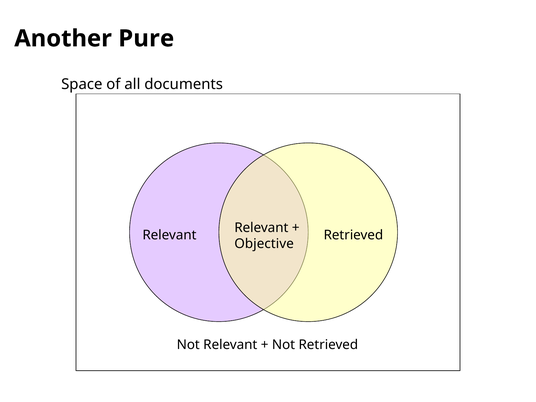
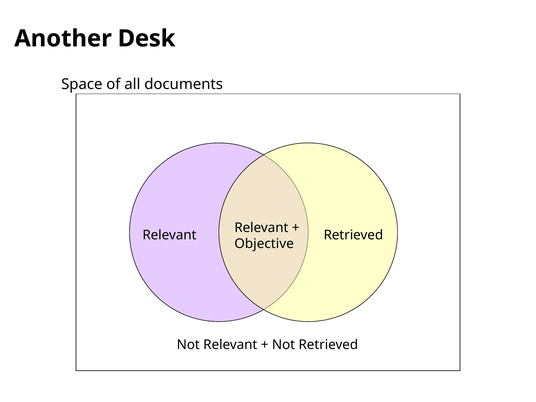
Pure: Pure -> Desk
